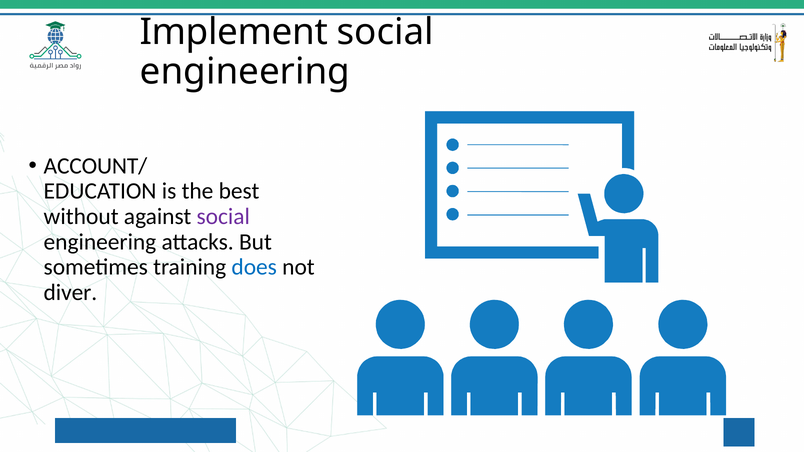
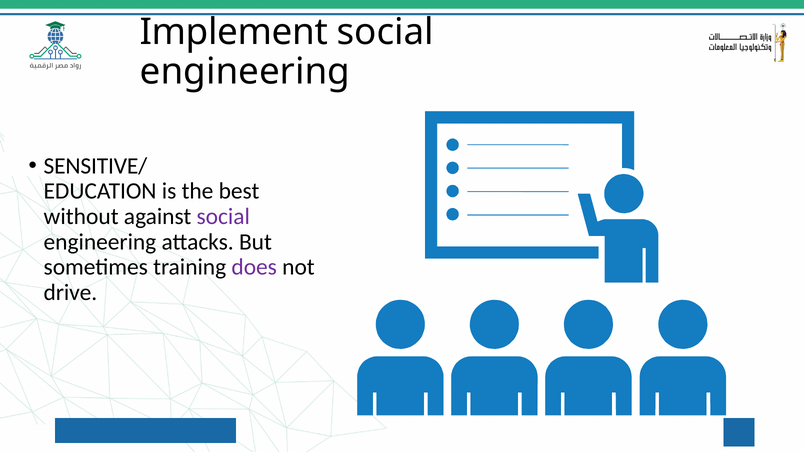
ACCOUNT/: ACCOUNT/ -> SENSITIVE/
does colour: blue -> purple
diver: diver -> drive
